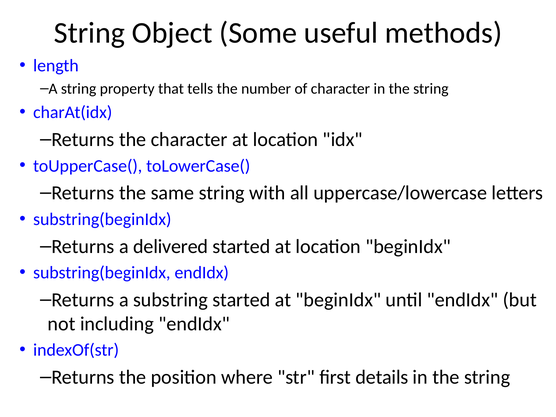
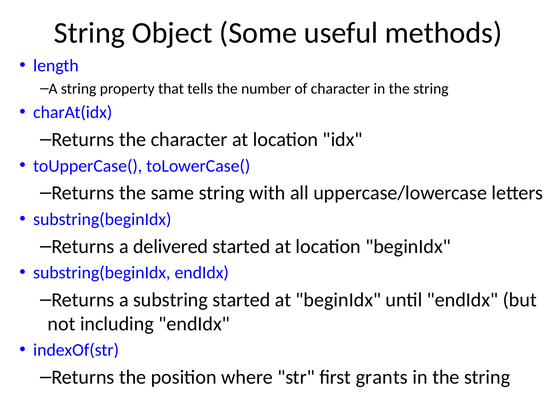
details: details -> grants
